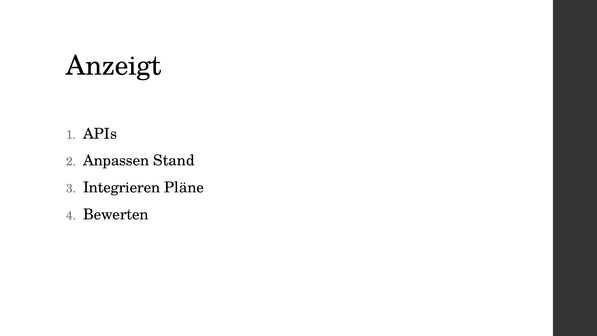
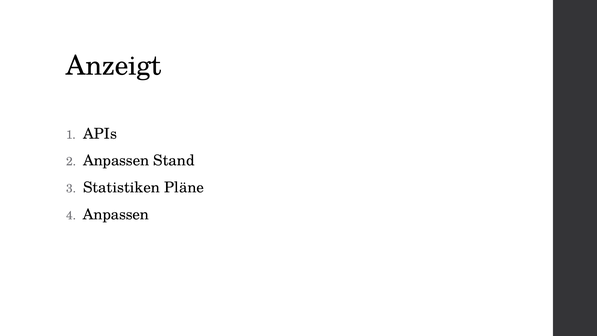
Integrieren: Integrieren -> Statistiken
Bewerten at (116, 215): Bewerten -> Anpassen
